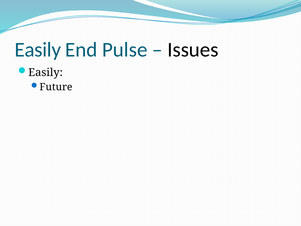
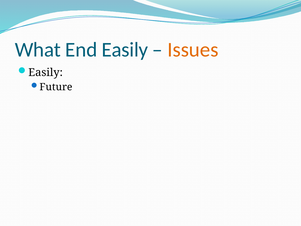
Easily at (38, 50): Easily -> What
End Pulse: Pulse -> Easily
Issues colour: black -> orange
